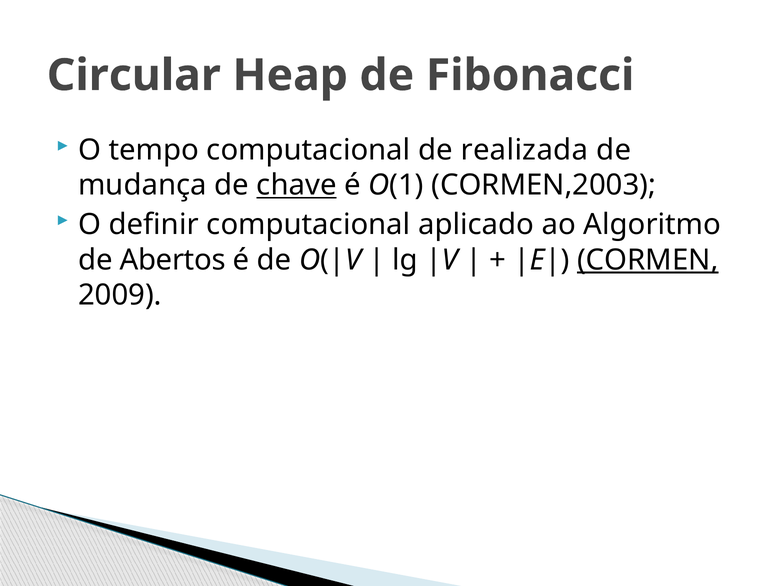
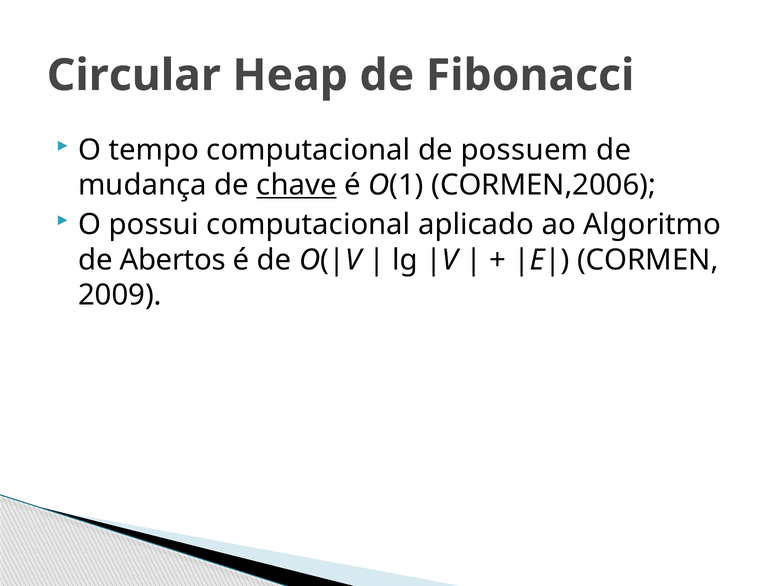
realizada: realizada -> possuem
CORMEN,2003: CORMEN,2003 -> CORMEN,2006
definir: definir -> possui
CORMEN underline: present -> none
